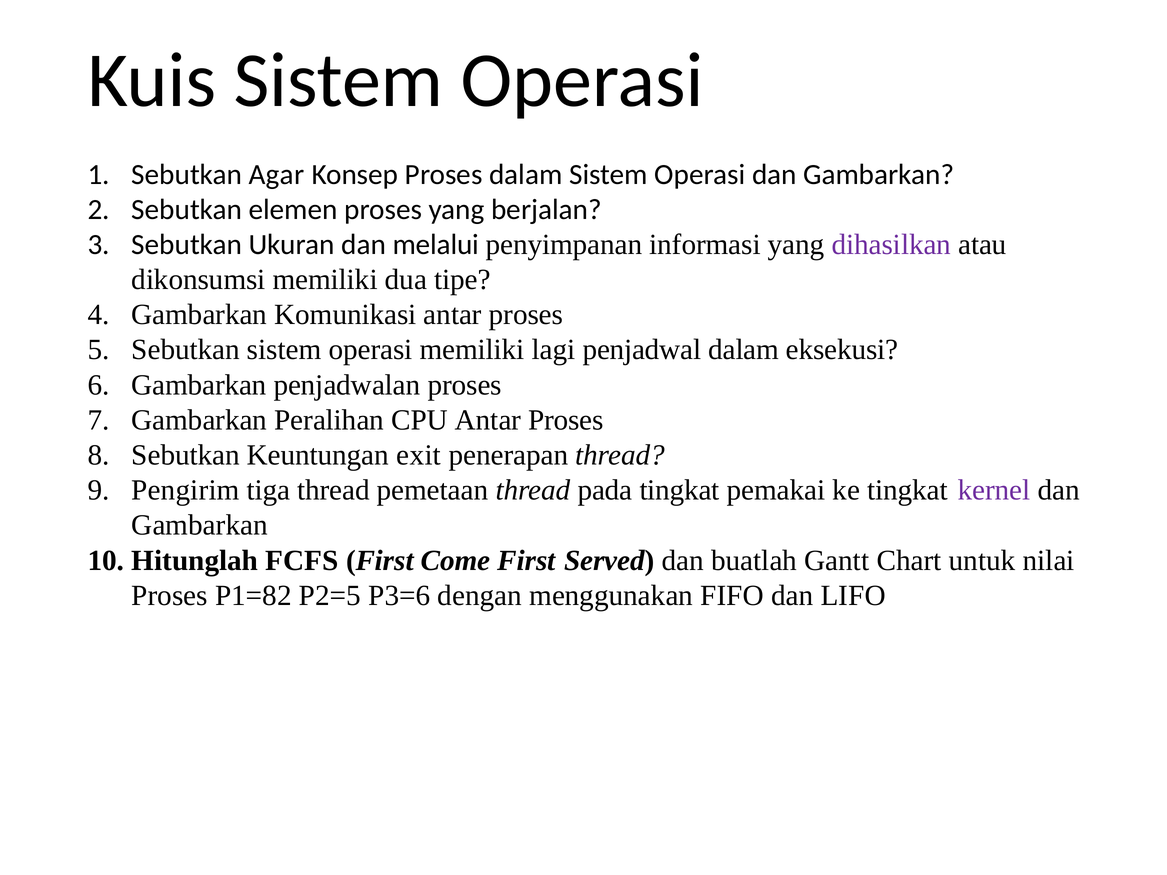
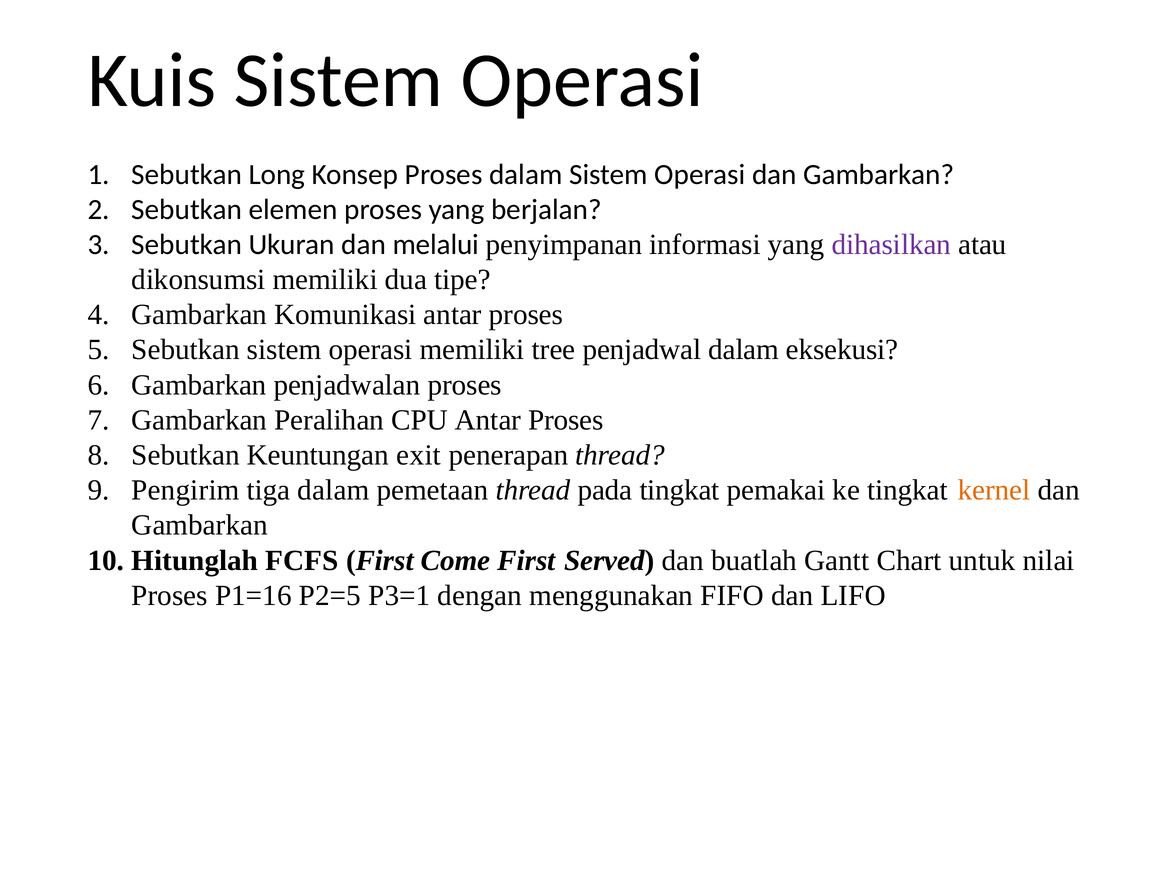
Agar: Agar -> Long
lagi: lagi -> tree
tiga thread: thread -> dalam
kernel colour: purple -> orange
P1=82: P1=82 -> P1=16
P3=6: P3=6 -> P3=1
